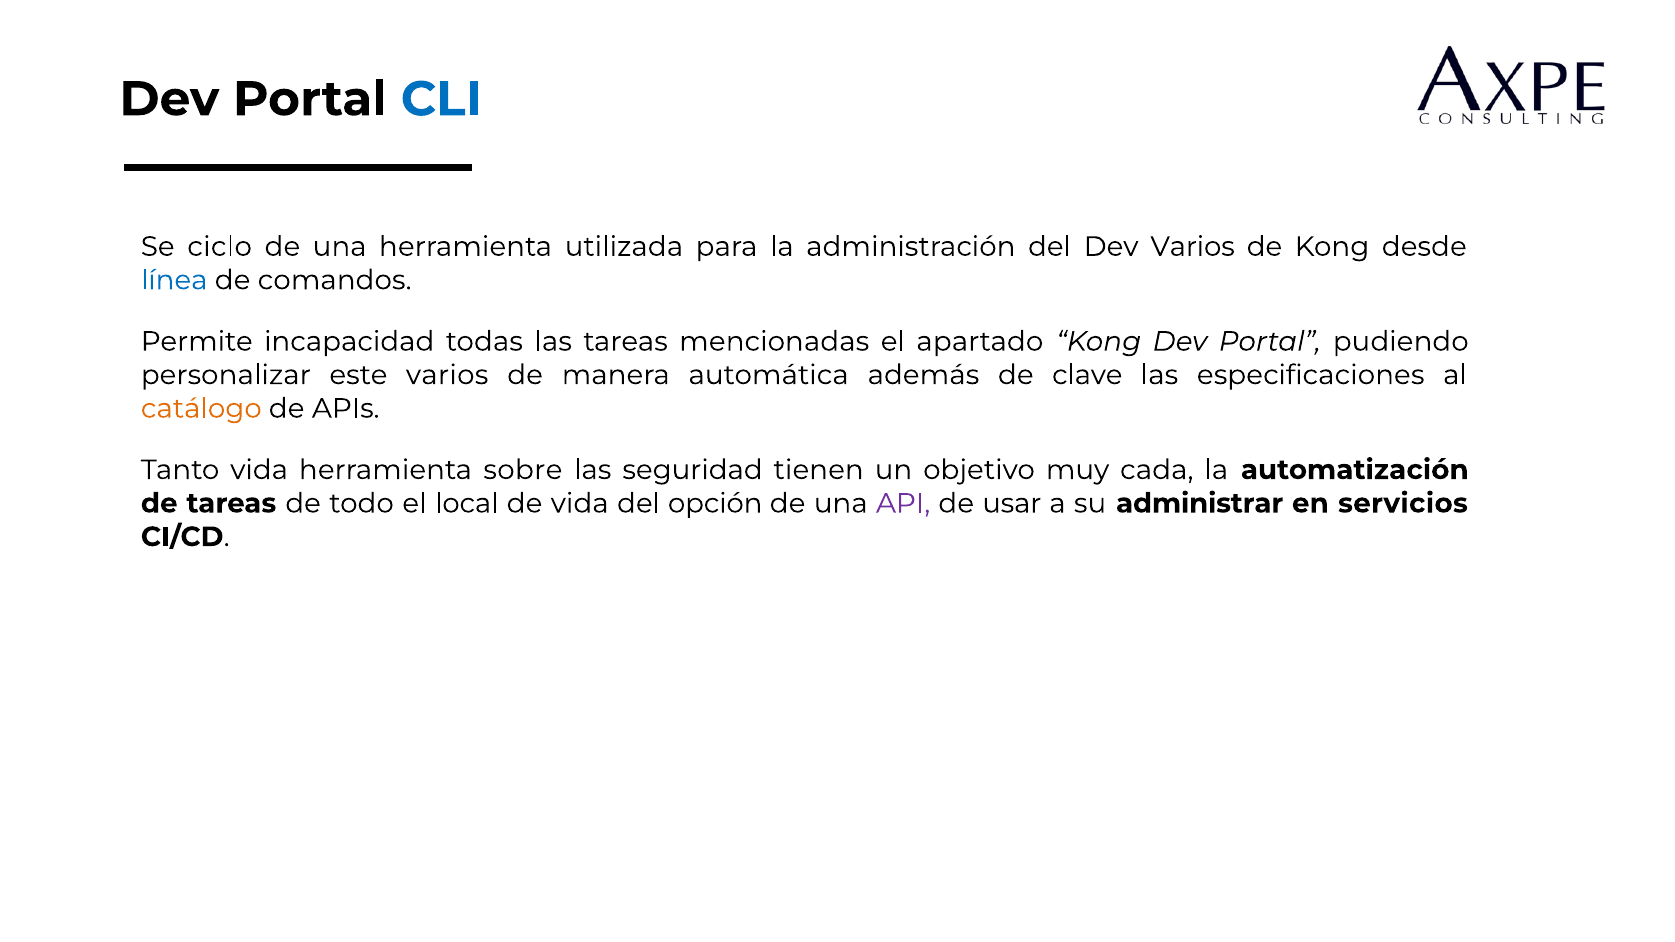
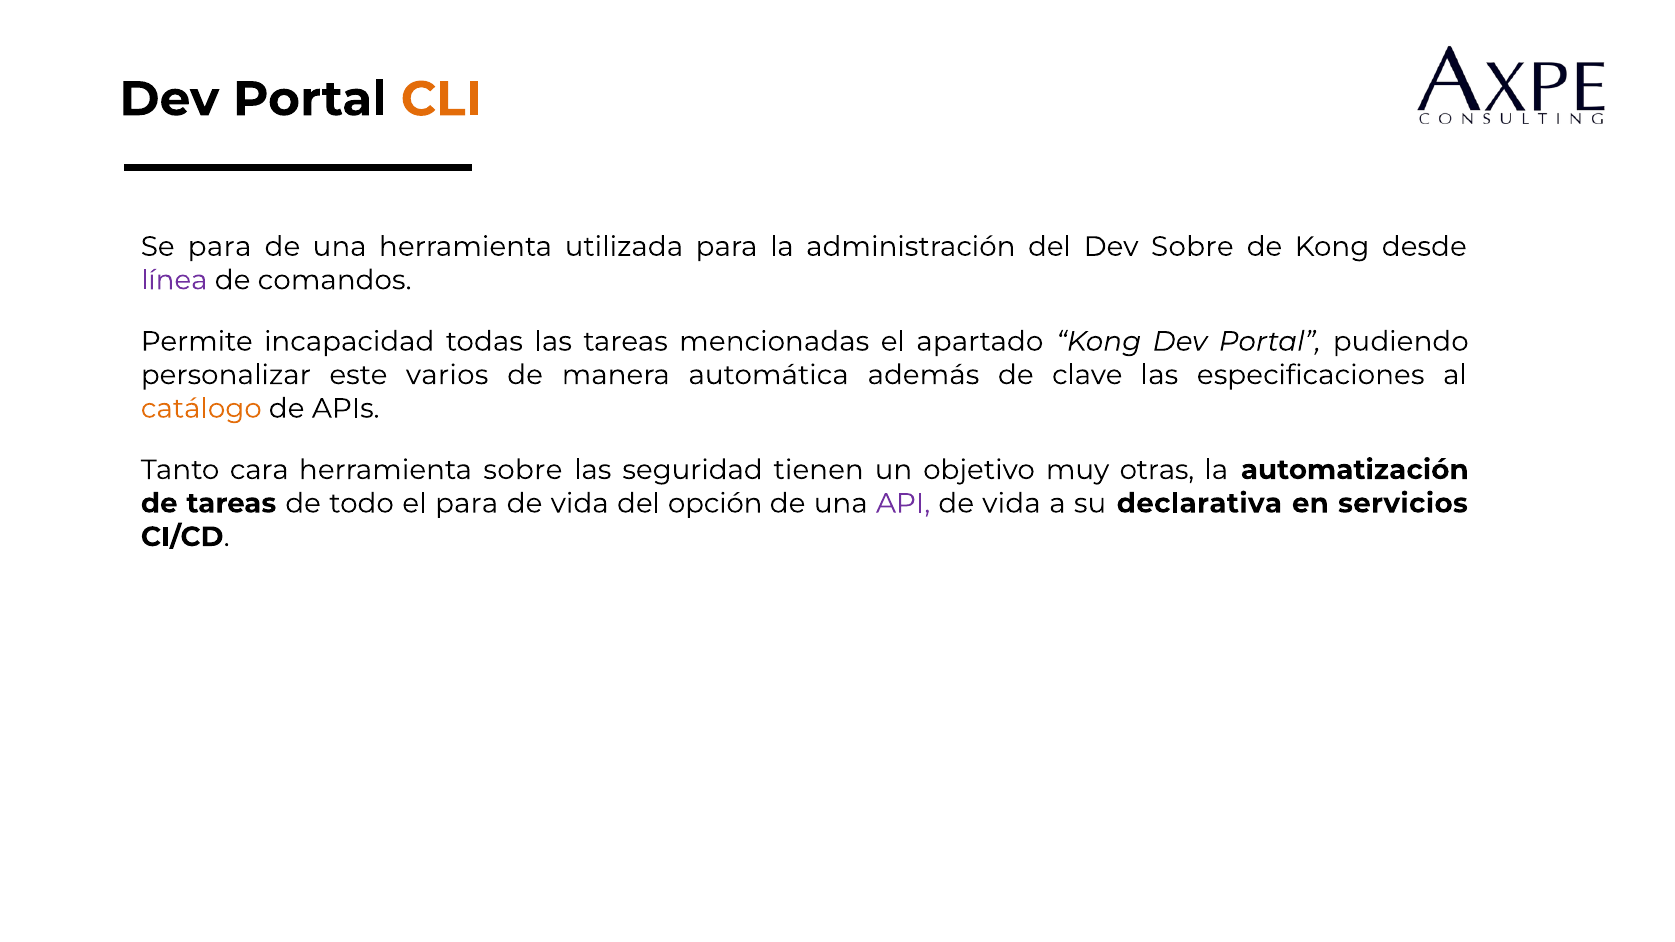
CLI colour: blue -> orange
Se ciclo: ciclo -> para
Dev Varios: Varios -> Sobre
línea colour: blue -> purple
Tanto vida: vida -> cara
cada: cada -> otras
el local: local -> para
usar at (1012, 503): usar -> vida
administrar: administrar -> declarativa
